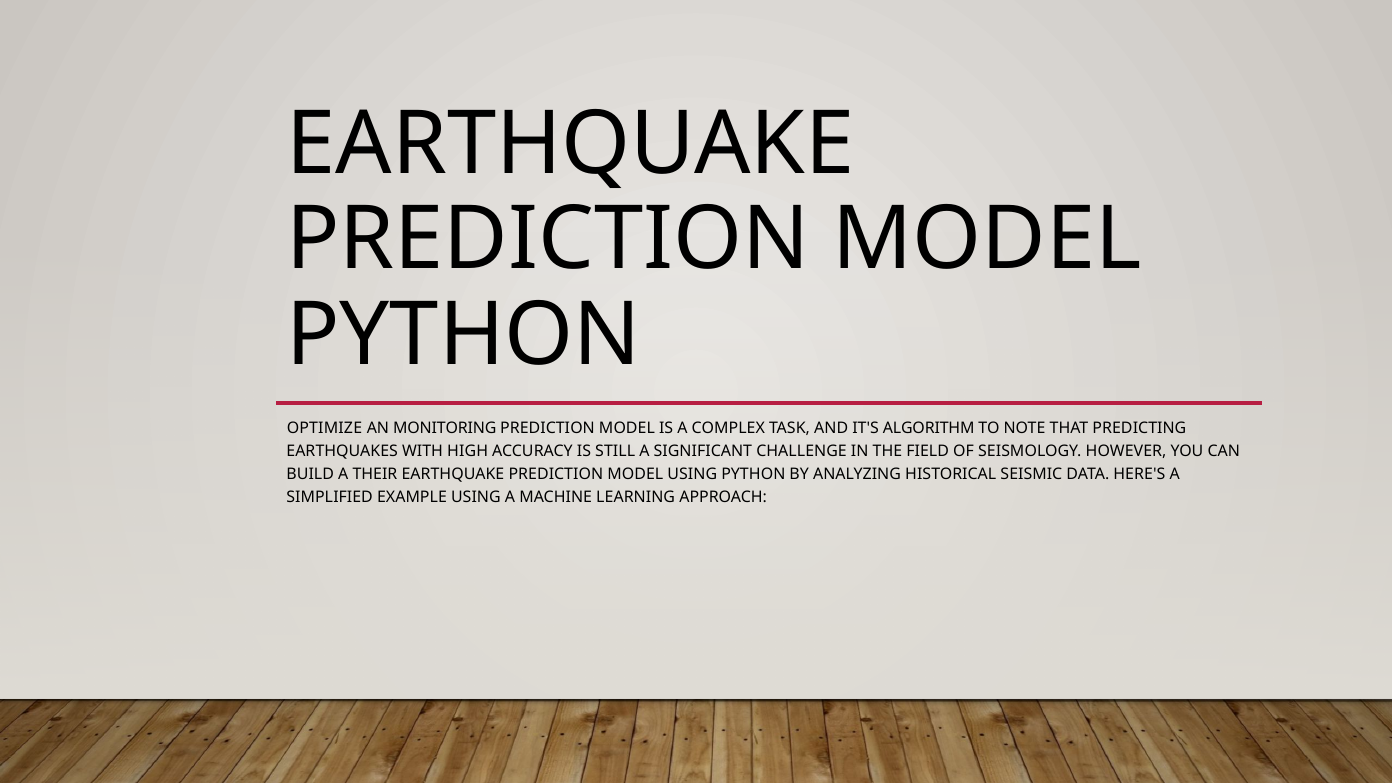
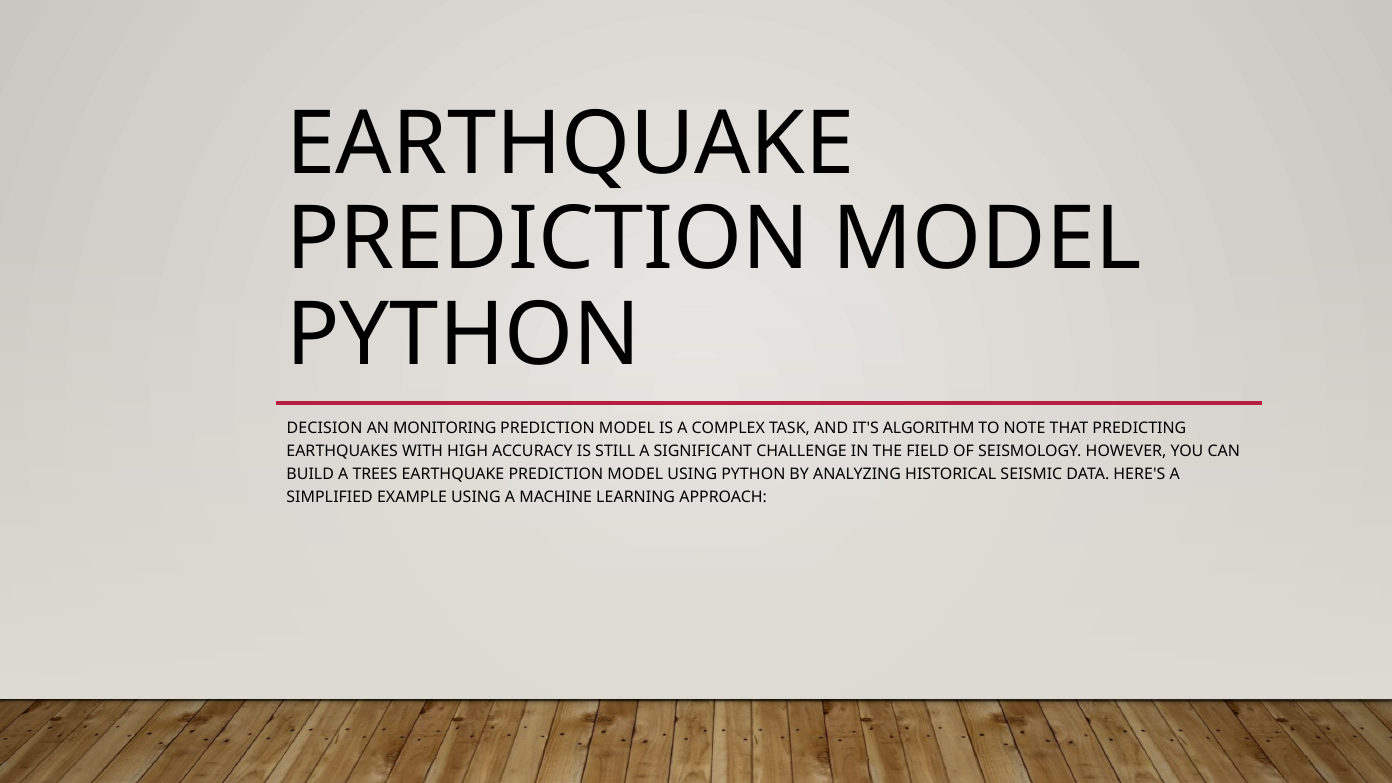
OPTIMIZE: OPTIMIZE -> DECISION
THEIR: THEIR -> TREES
